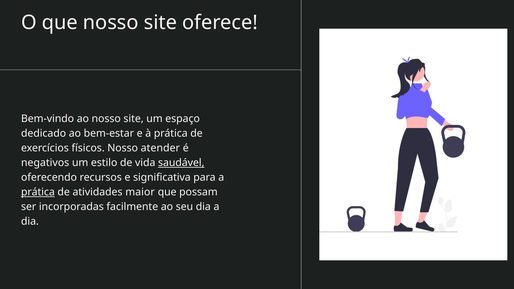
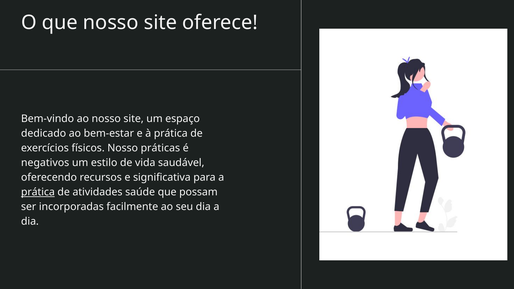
atender: atender -> práticas
saudável underline: present -> none
maior: maior -> saúde
